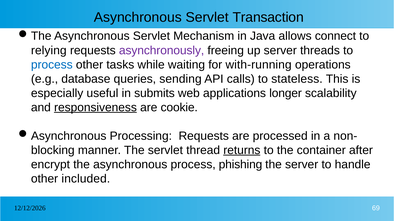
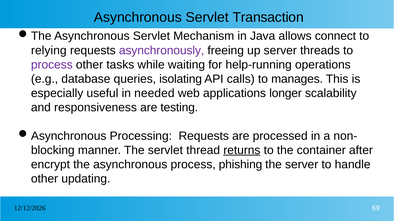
process at (52, 65) colour: blue -> purple
with-running: with-running -> help-running
sending: sending -> isolating
stateless: stateless -> manages
submits: submits -> needed
responsiveness underline: present -> none
cookie: cookie -> testing
included: included -> updating
